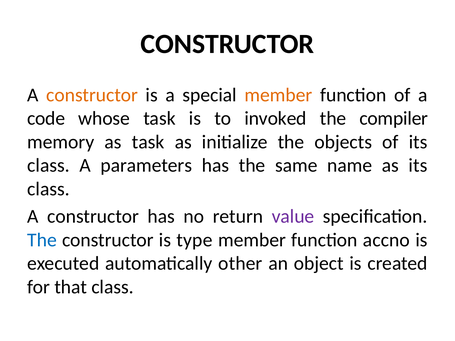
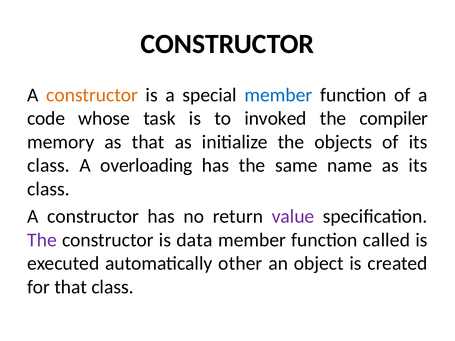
member at (278, 95) colour: orange -> blue
as task: task -> that
parameters: parameters -> overloading
The at (42, 240) colour: blue -> purple
type: type -> data
accno: accno -> called
